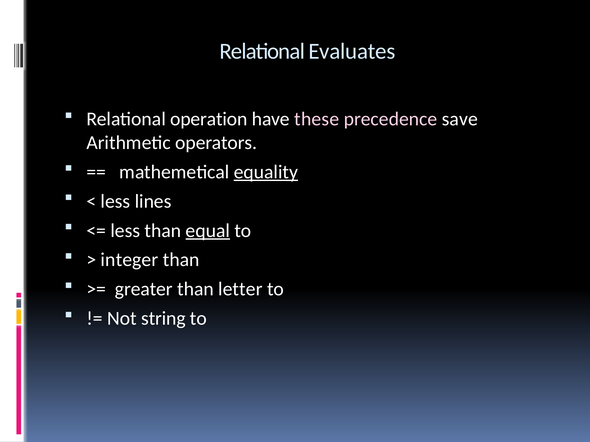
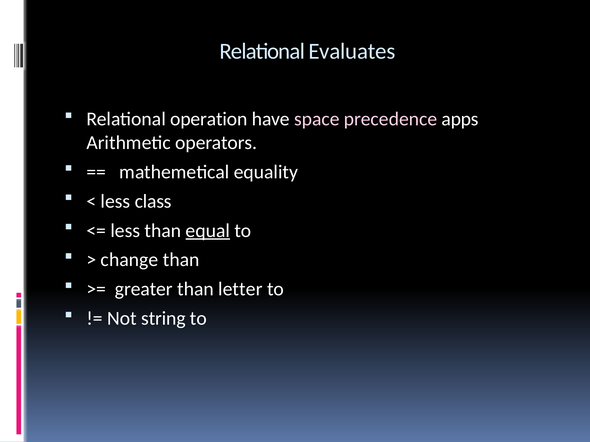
these: these -> space
save: save -> apps
equality underline: present -> none
lines: lines -> class
integer: integer -> change
